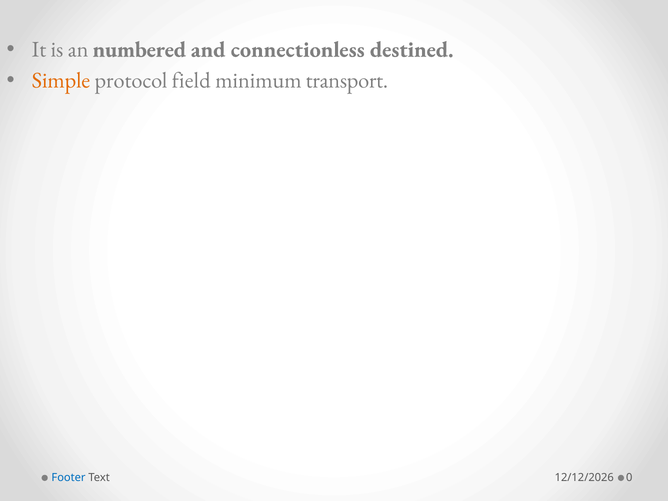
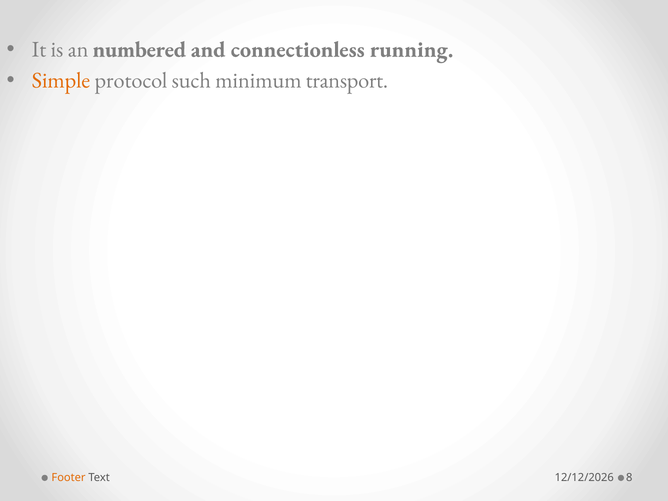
destined: destined -> running
field: field -> such
Footer colour: blue -> orange
0: 0 -> 8
